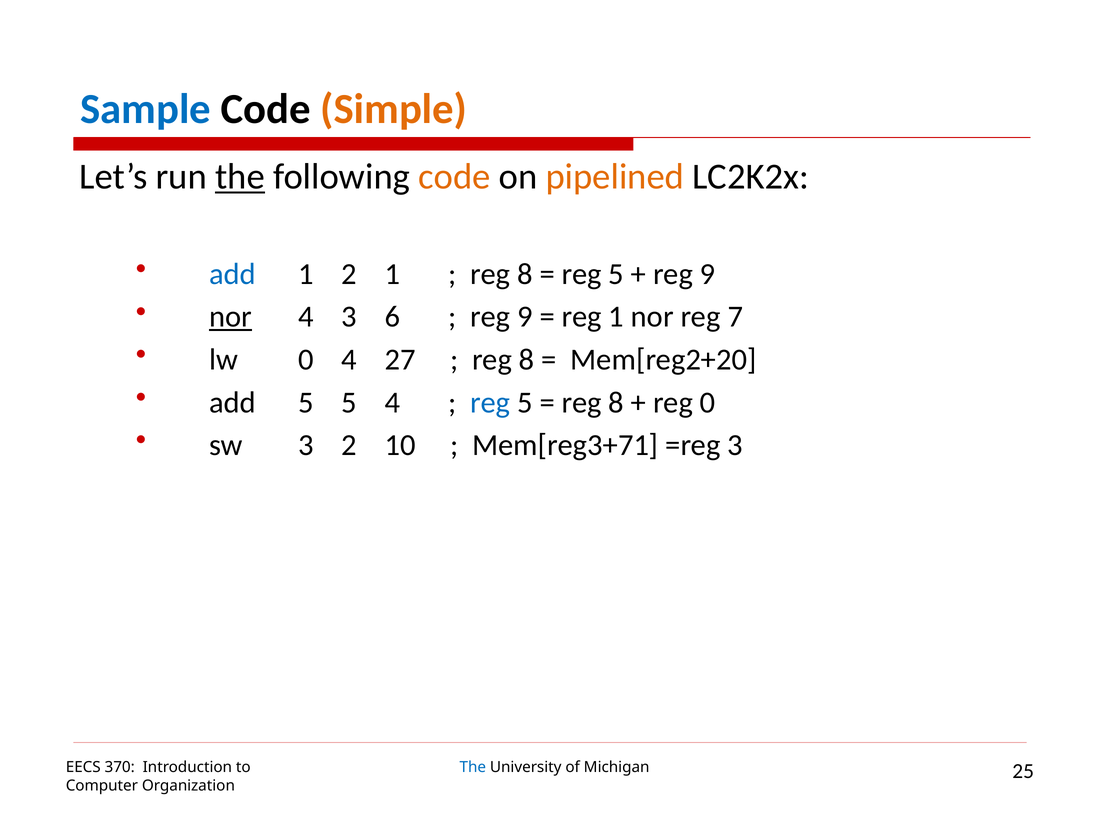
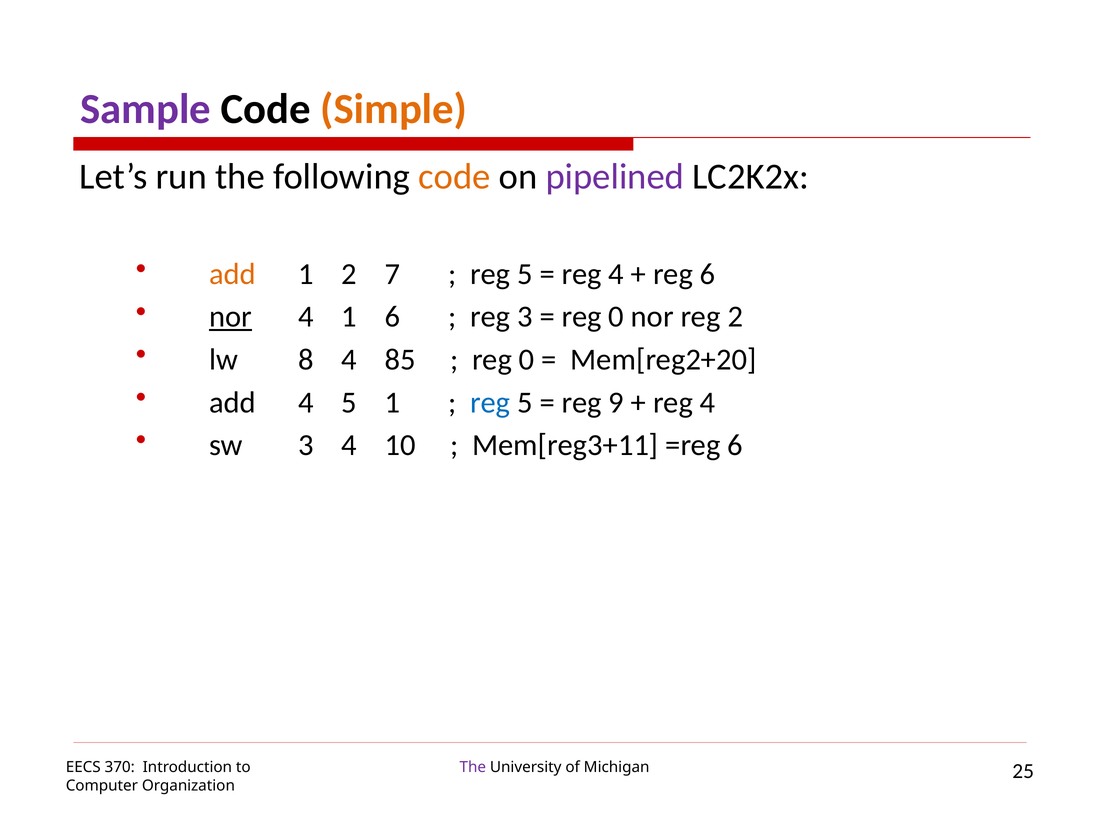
Sample colour: blue -> purple
the at (240, 177) underline: present -> none
pipelined colour: orange -> purple
add at (232, 274) colour: blue -> orange
2 1: 1 -> 7
8 at (525, 274): 8 -> 5
5 at (616, 274): 5 -> 4
9 at (708, 274): 9 -> 6
4 3: 3 -> 1
9 at (525, 317): 9 -> 3
1 at (616, 317): 1 -> 0
reg 7: 7 -> 2
lw 0: 0 -> 8
27: 27 -> 85
8 at (527, 360): 8 -> 0
add 5: 5 -> 4
5 4: 4 -> 1
8 at (616, 402): 8 -> 9
0 at (708, 402): 0 -> 4
3 2: 2 -> 4
Mem[reg3+71: Mem[reg3+71 -> Mem[reg3+11
=reg 3: 3 -> 6
The at (473, 767) colour: blue -> purple
